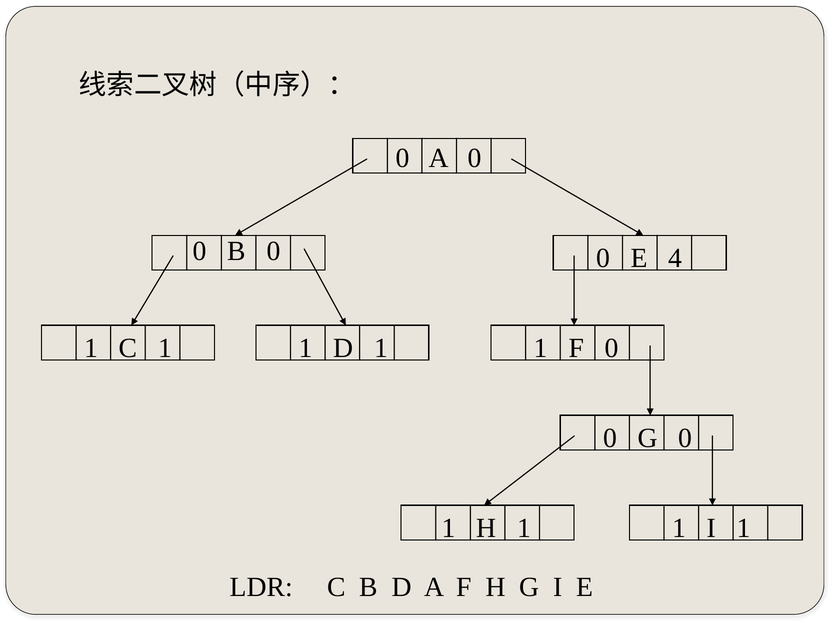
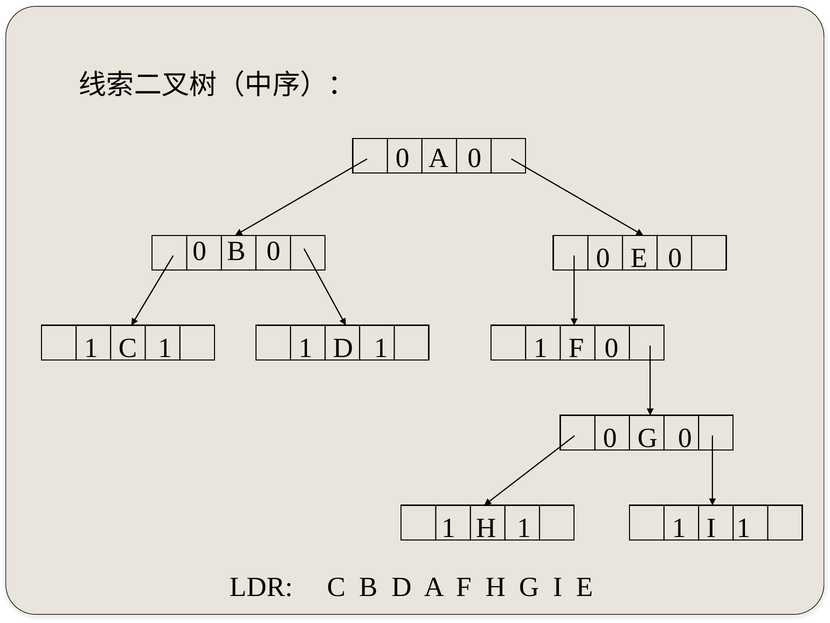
E 4: 4 -> 0
